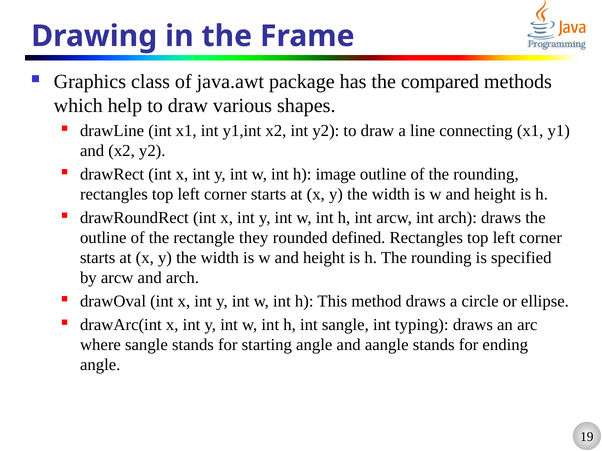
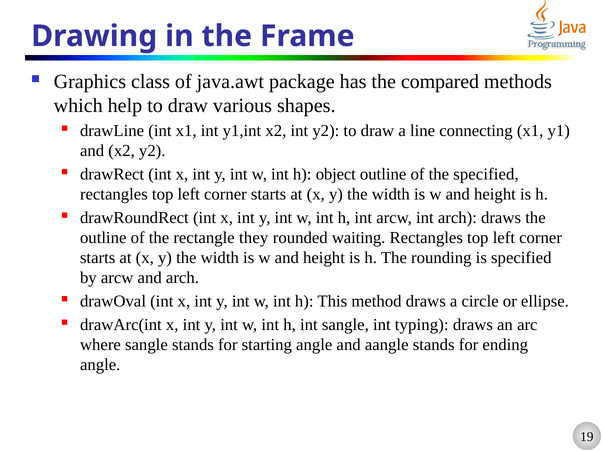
image: image -> object
of the rounding: rounding -> specified
defined: defined -> waiting
